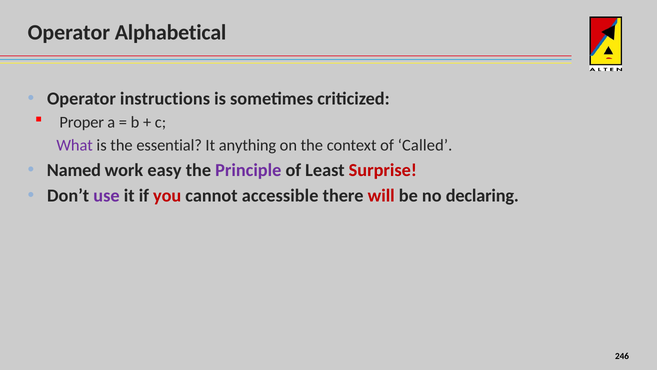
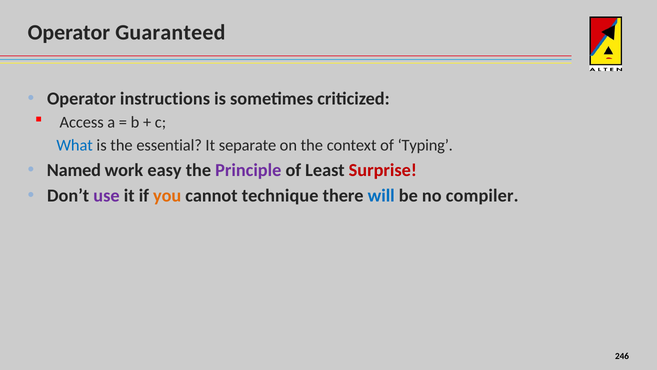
Alphabetical: Alphabetical -> Guaranteed
Proper: Proper -> Access
What colour: purple -> blue
anything: anything -> separate
Called: Called -> Typing
you colour: red -> orange
accessible: accessible -> technique
will colour: red -> blue
declaring: declaring -> compiler
